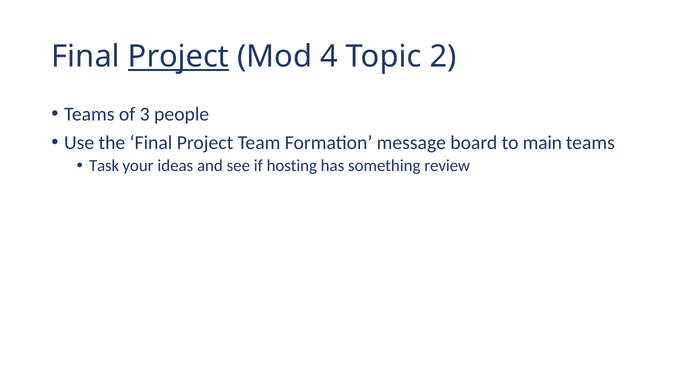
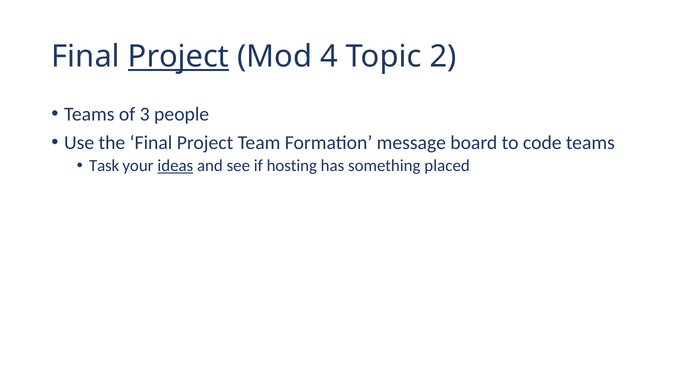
main: main -> code
ideas underline: none -> present
review: review -> placed
